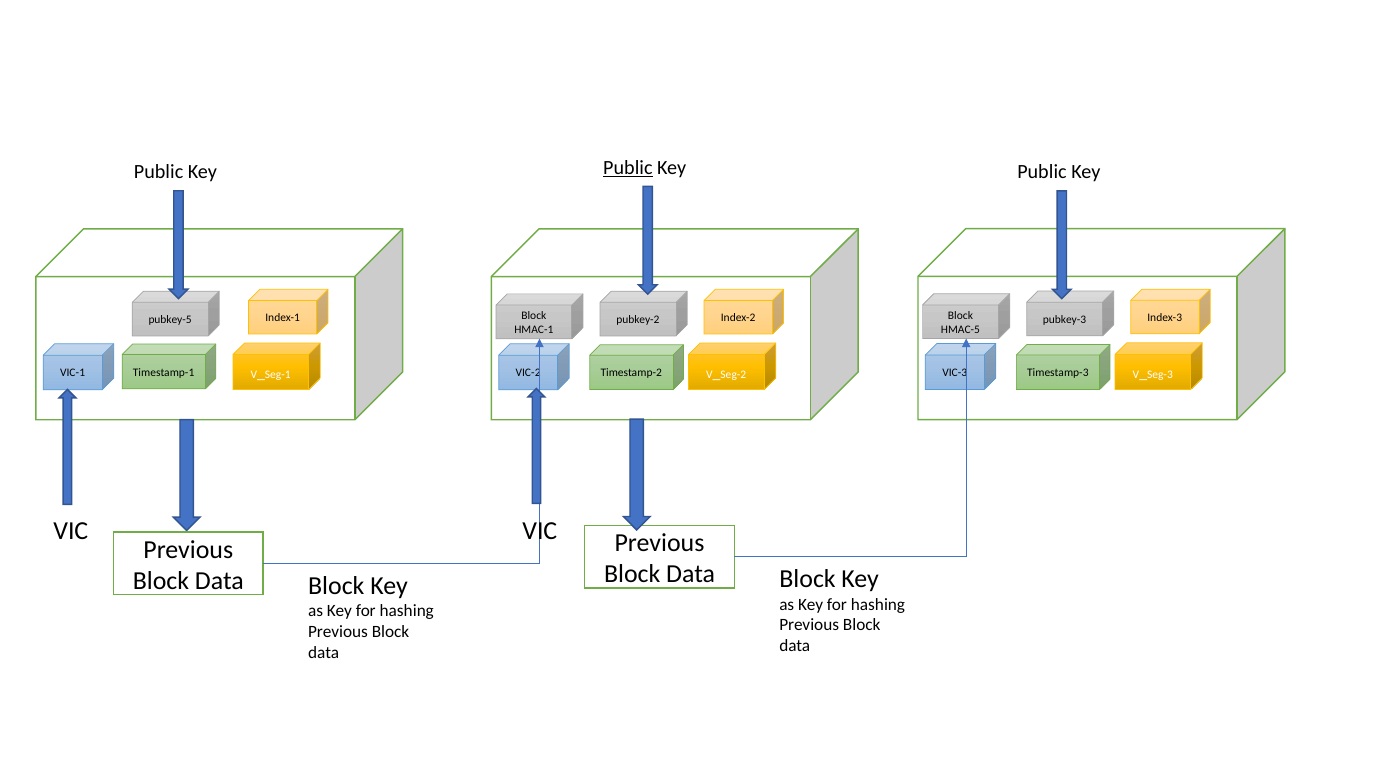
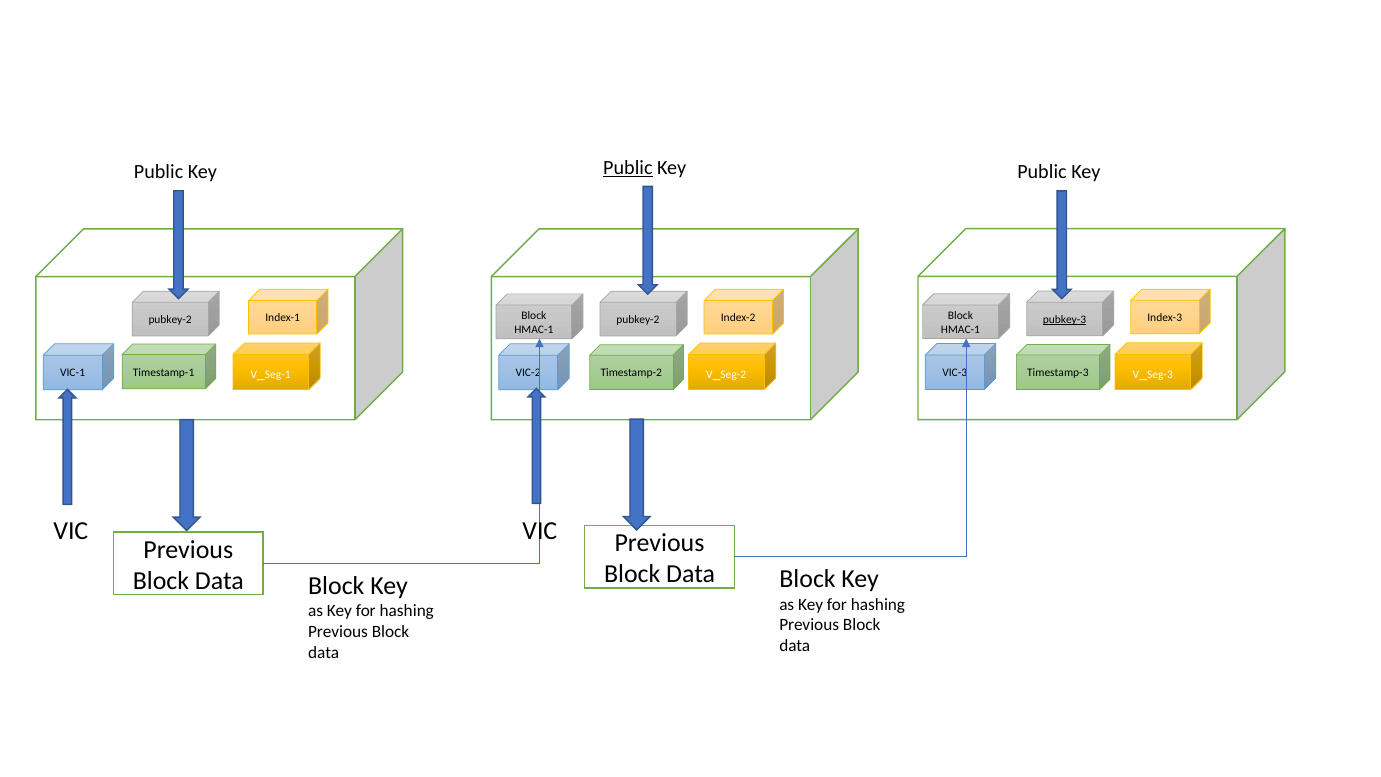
pubkey-3 underline: none -> present
pubkey-5 at (170, 320): pubkey-5 -> pubkey-2
HMAC-5 at (960, 329): HMAC-5 -> HMAC-1
